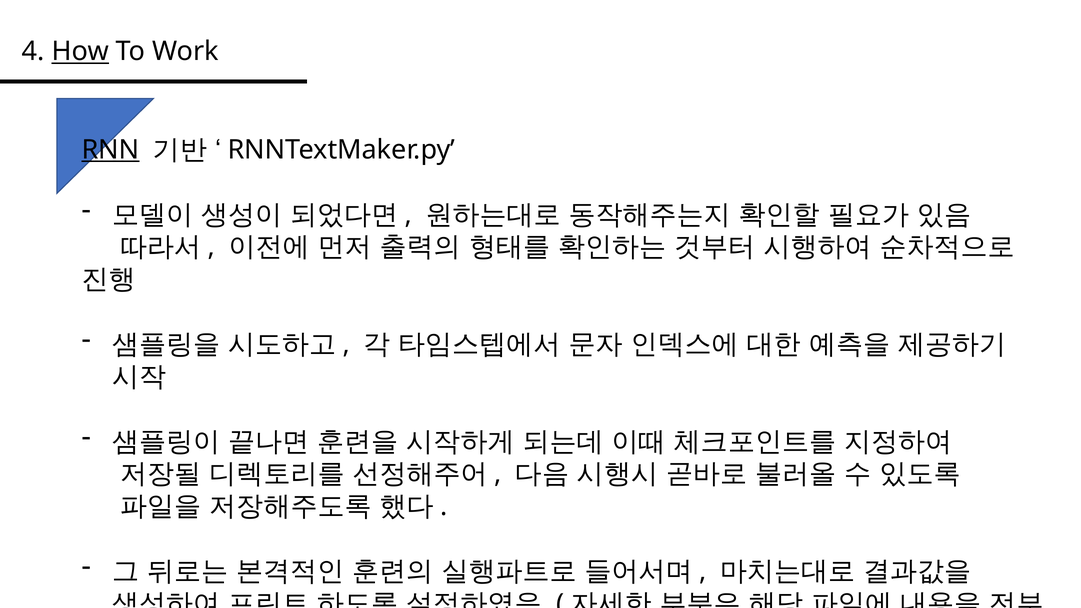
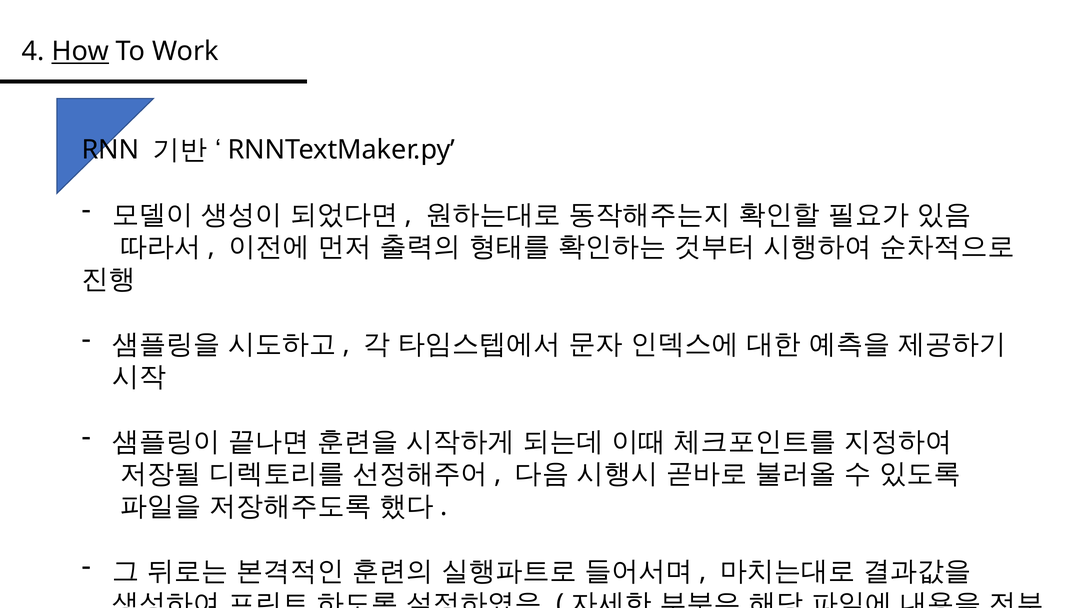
RNN underline: present -> none
